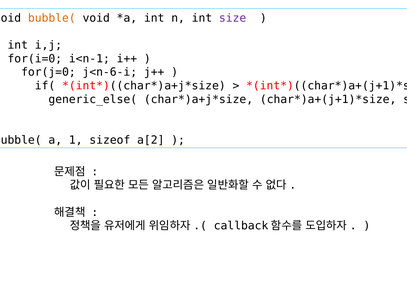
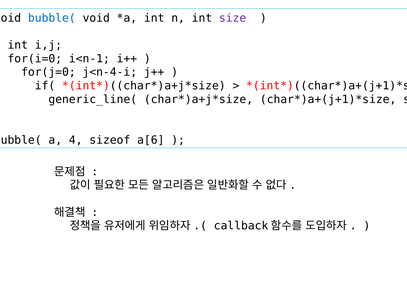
bubble( at (52, 18) colour: orange -> blue
j<n-6-i: j<n-6-i -> j<n-4-i
generic_else(: generic_else( -> generic_line(
1: 1 -> 4
a[2: a[2 -> a[6
